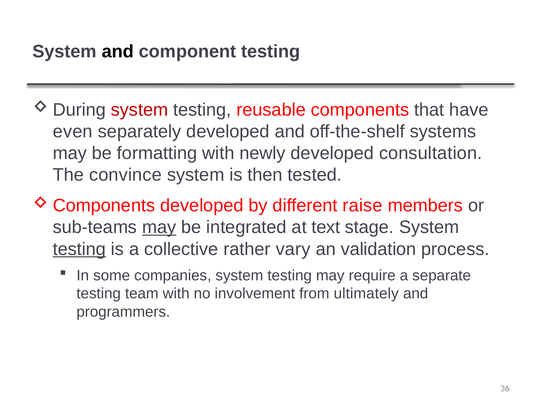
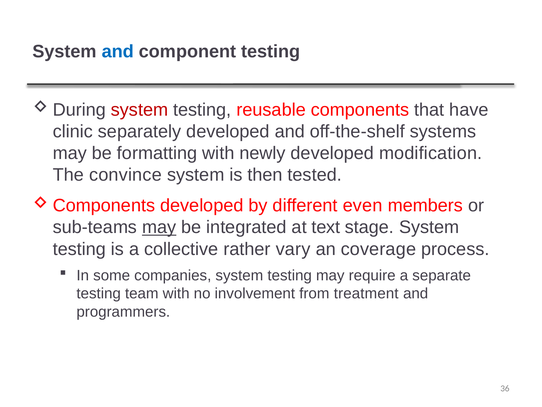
and at (118, 51) colour: black -> blue
even: even -> clinic
consultation: consultation -> modification
raise: raise -> even
testing at (79, 249) underline: present -> none
validation: validation -> coverage
ultimately: ultimately -> treatment
